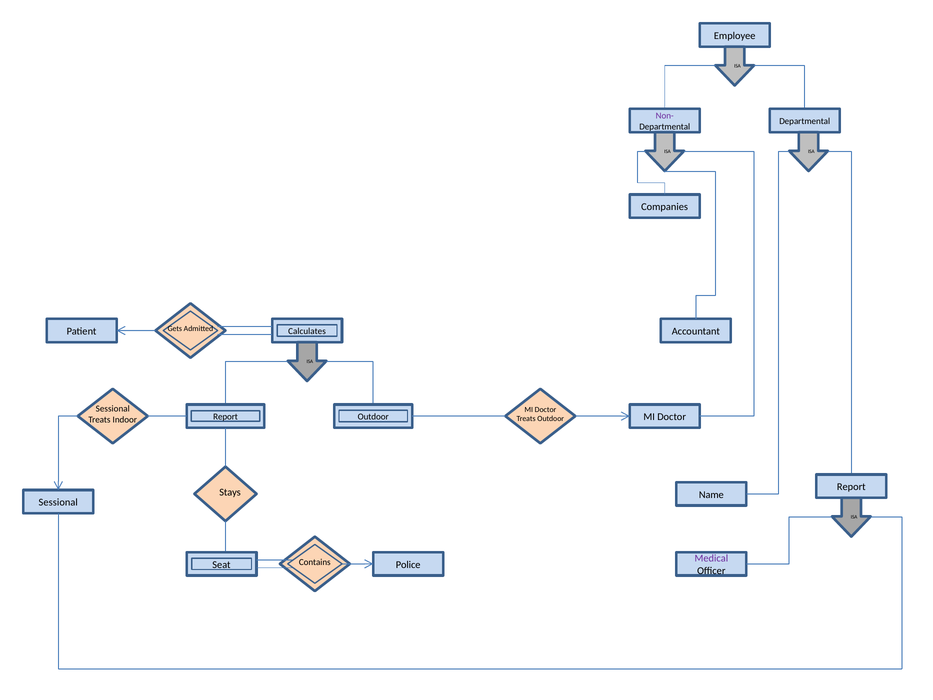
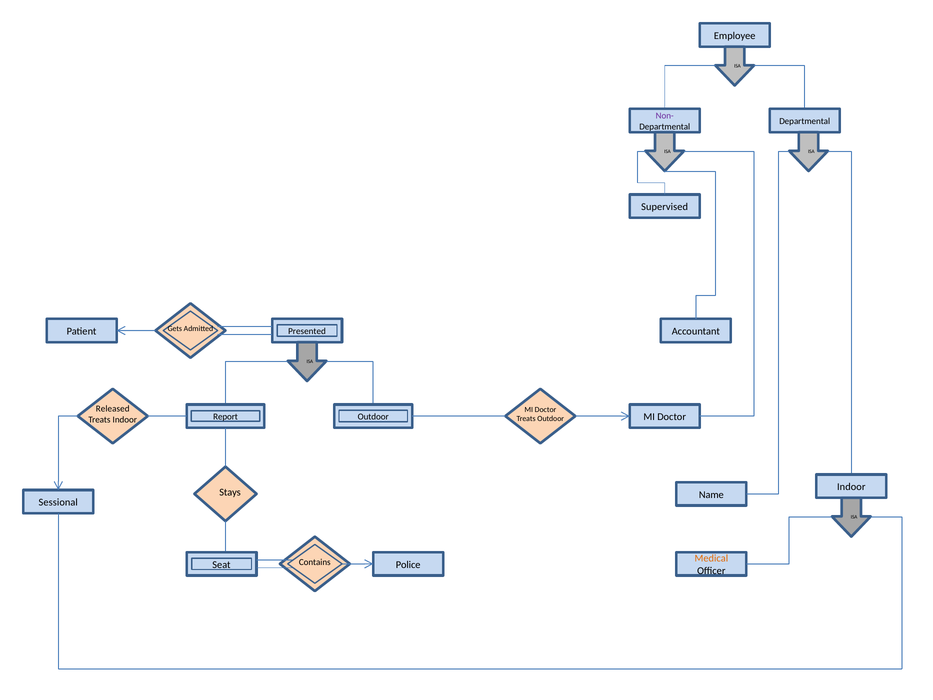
Companies: Companies -> Supervised
Calculates: Calculates -> Presented
Sessional at (113, 409): Sessional -> Released
Report at (851, 487): Report -> Indoor
Medical colour: purple -> orange
